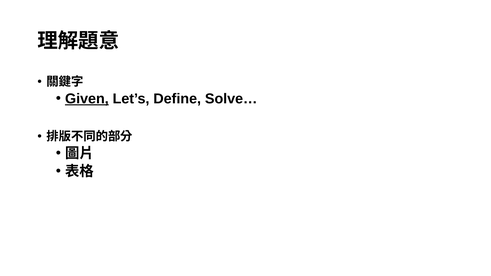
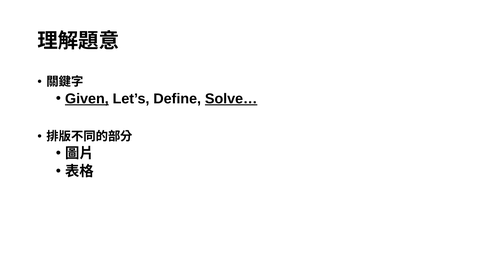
Solve… underline: none -> present
